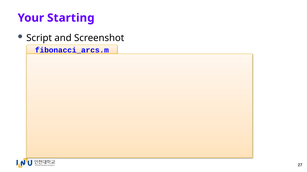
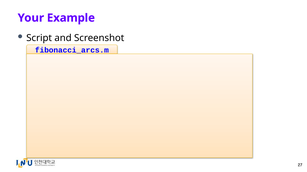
Starting: Starting -> Example
